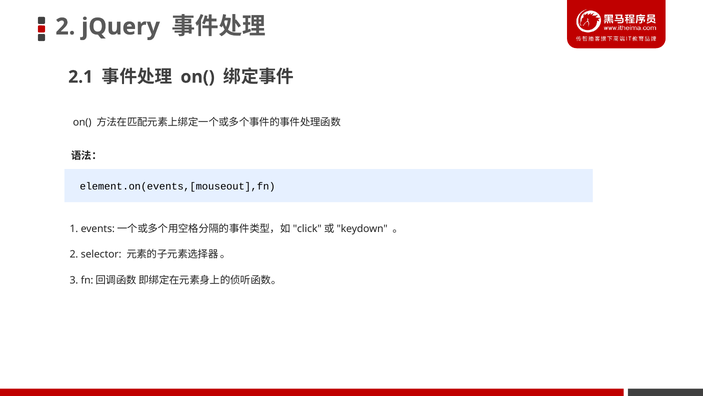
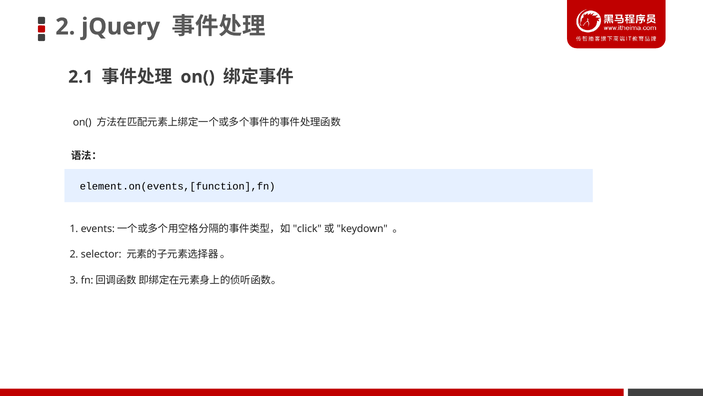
element.on(events,[mouseout],fn: element.on(events,[mouseout],fn -> element.on(events,[function],fn
